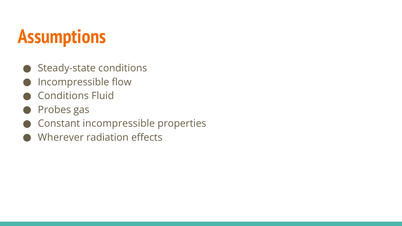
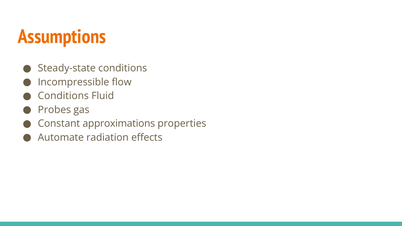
Constant incompressible: incompressible -> approximations
Wherever: Wherever -> Automate
